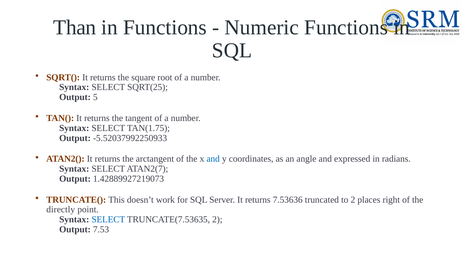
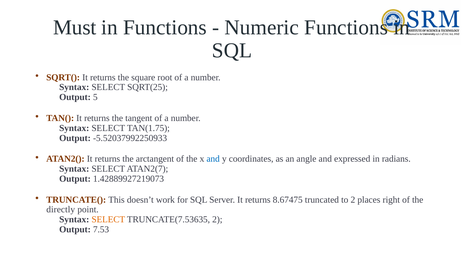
Than: Than -> Must
7.53636: 7.53636 -> 8.67475
SELECT at (108, 220) colour: blue -> orange
